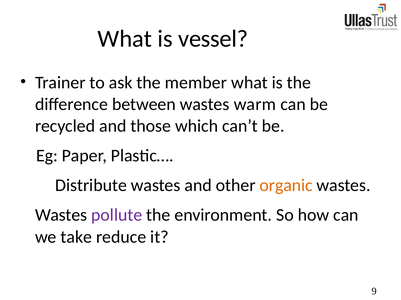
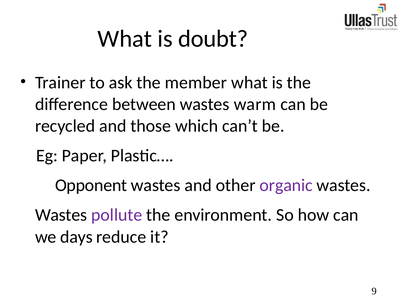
vessel: vessel -> doubt
Distribute: Distribute -> Opponent
organic colour: orange -> purple
take: take -> days
